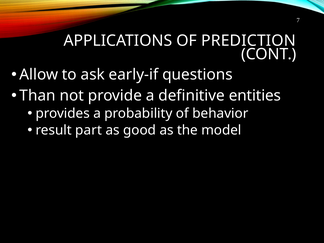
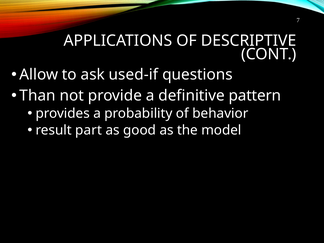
PREDICTION: PREDICTION -> DESCRIPTIVE
early-if: early-if -> used-if
entities: entities -> pattern
